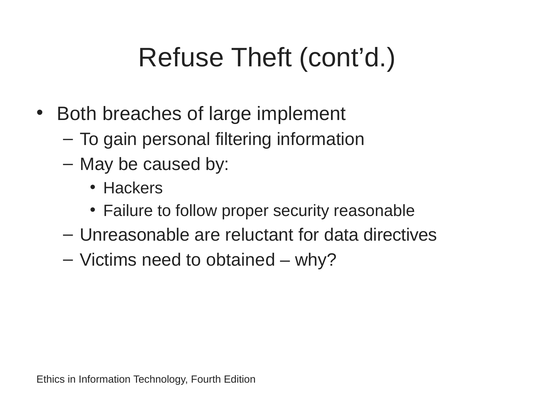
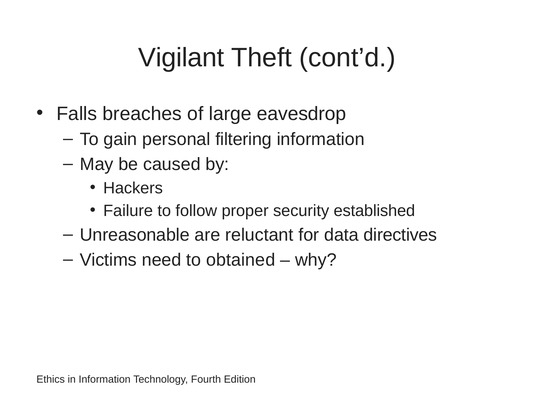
Refuse: Refuse -> Vigilant
Both: Both -> Falls
implement: implement -> eavesdrop
reasonable: reasonable -> established
